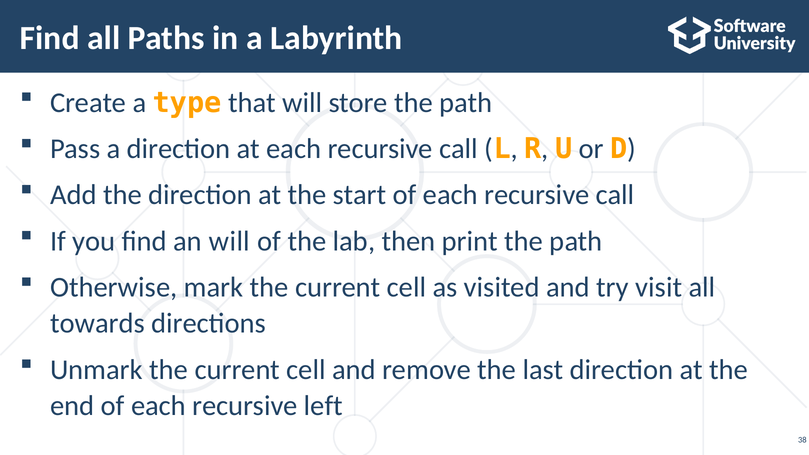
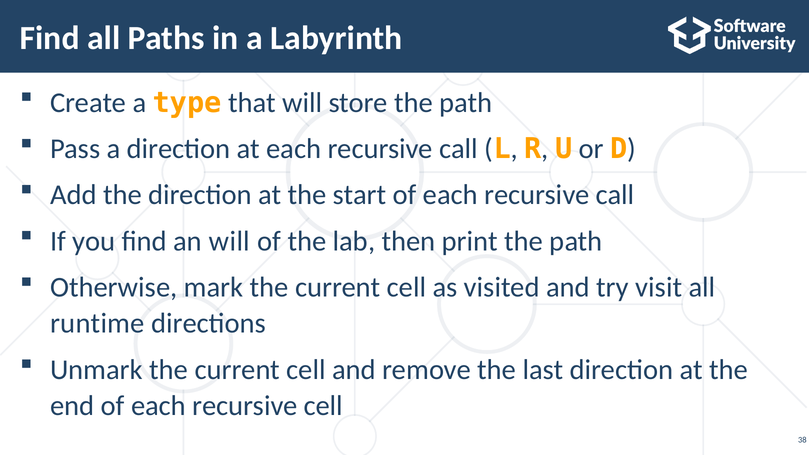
towards: towards -> runtime
recursive left: left -> cell
